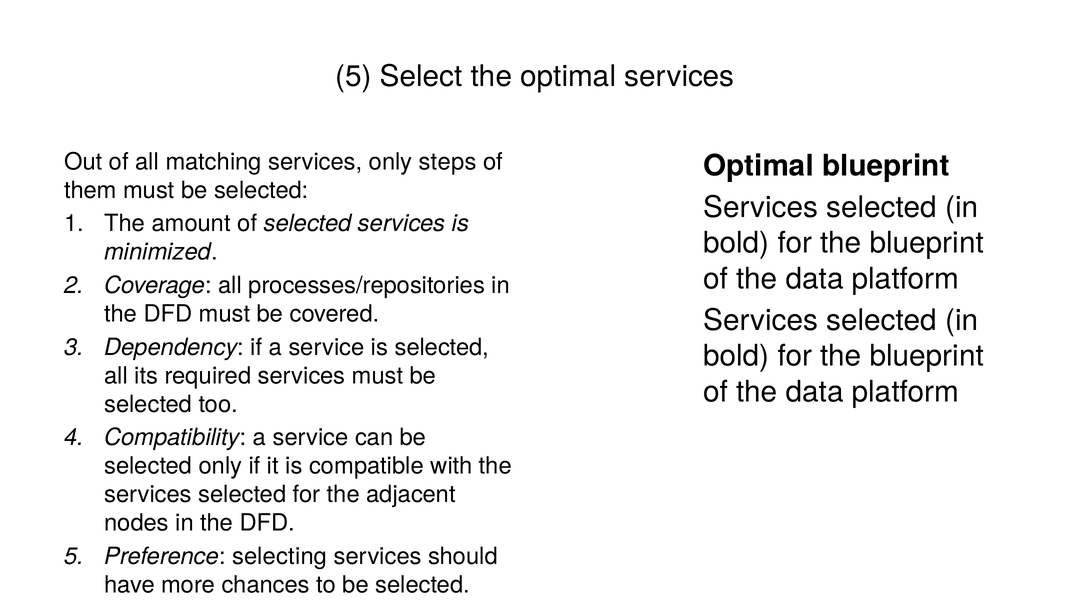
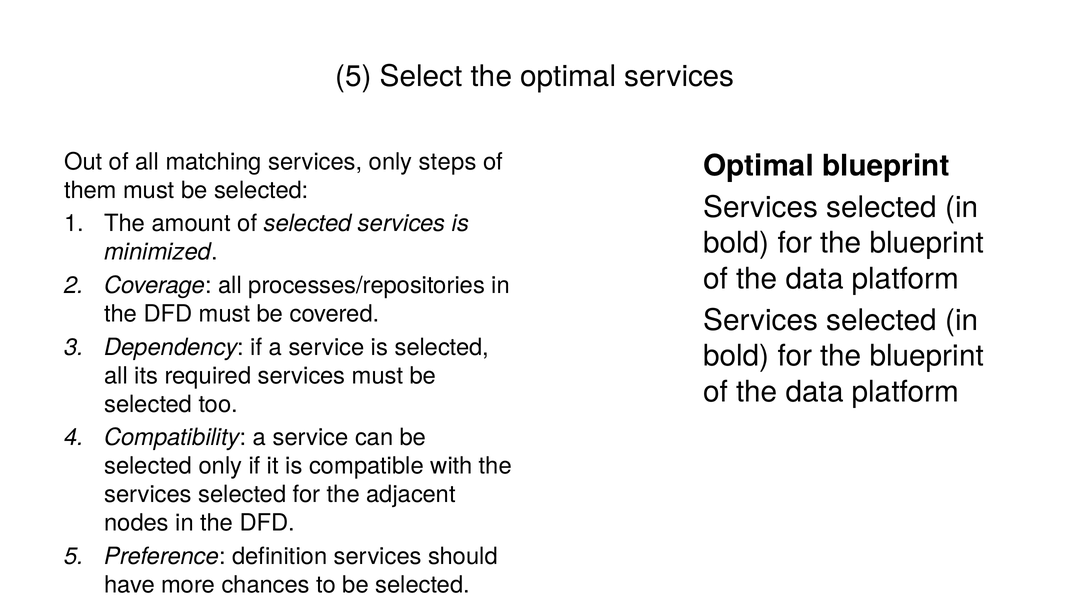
selecting: selecting -> definition
